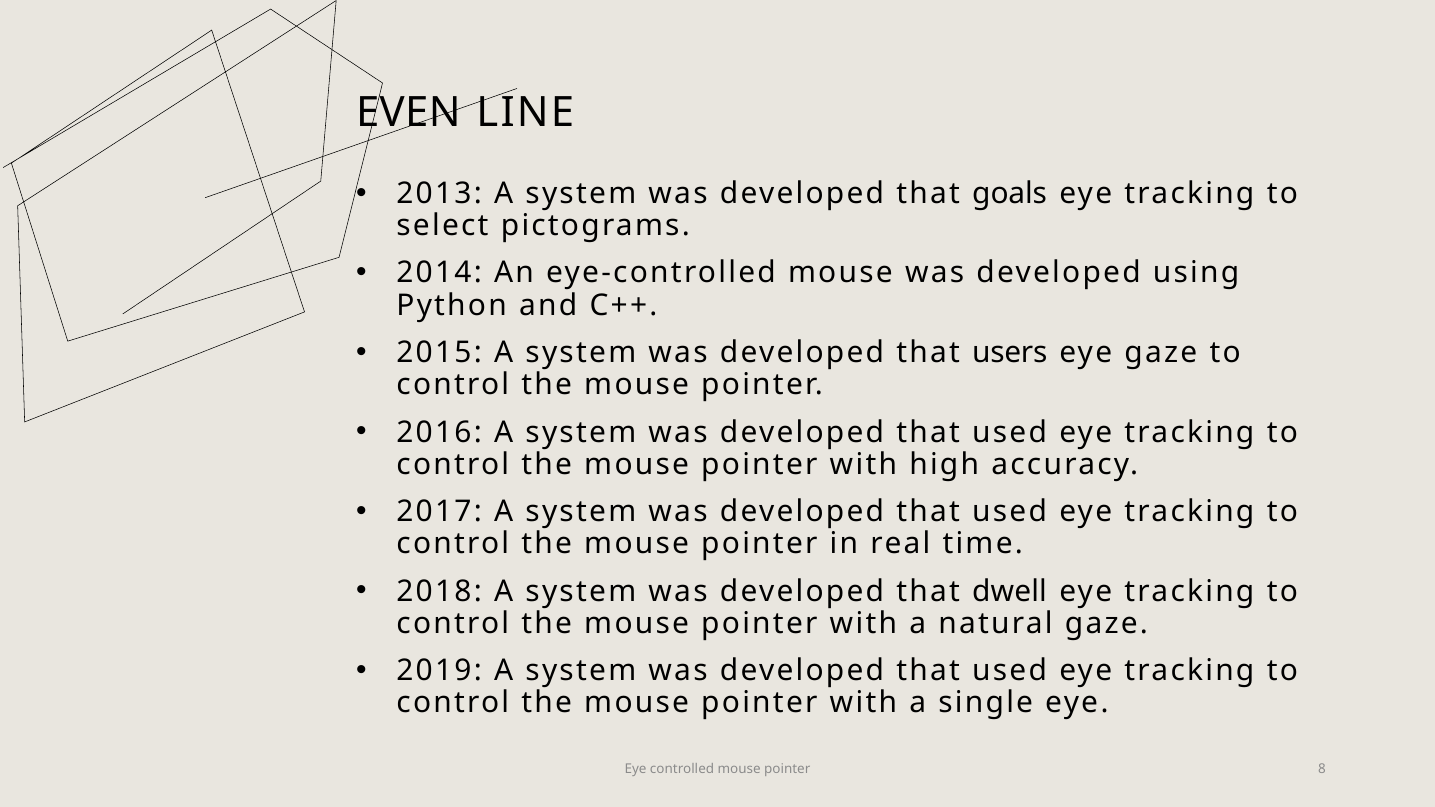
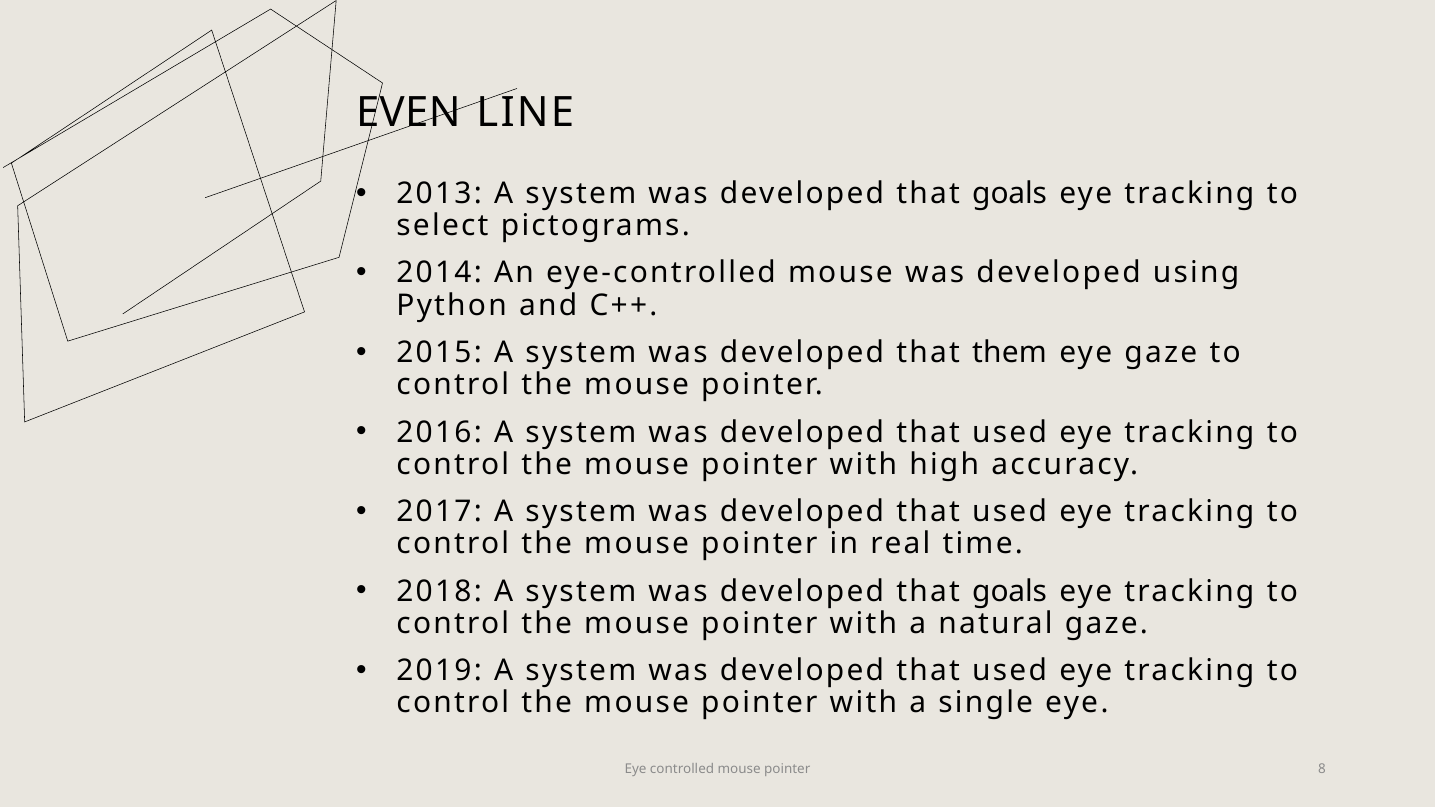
users: users -> them
dwell at (1010, 591): dwell -> goals
